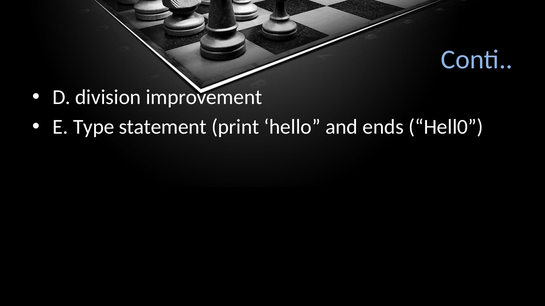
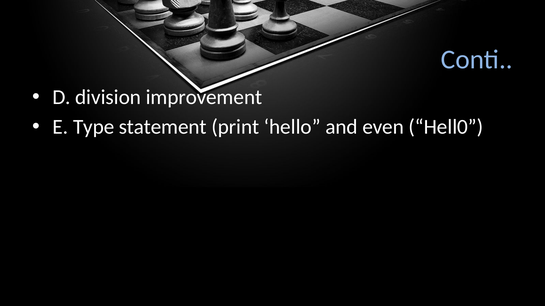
ends: ends -> even
